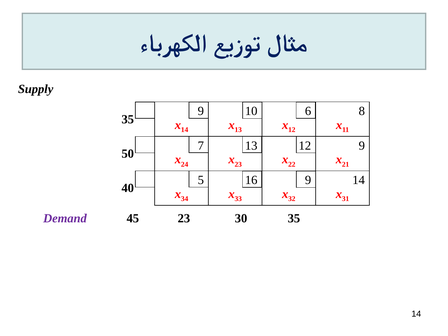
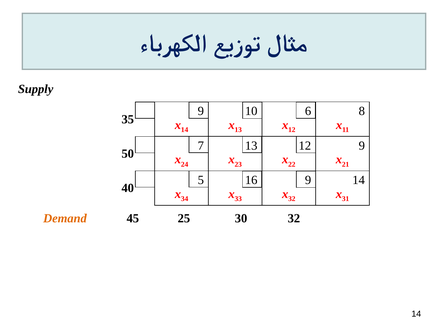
Demand colour: purple -> orange
45 23: 23 -> 25
30 35: 35 -> 32
